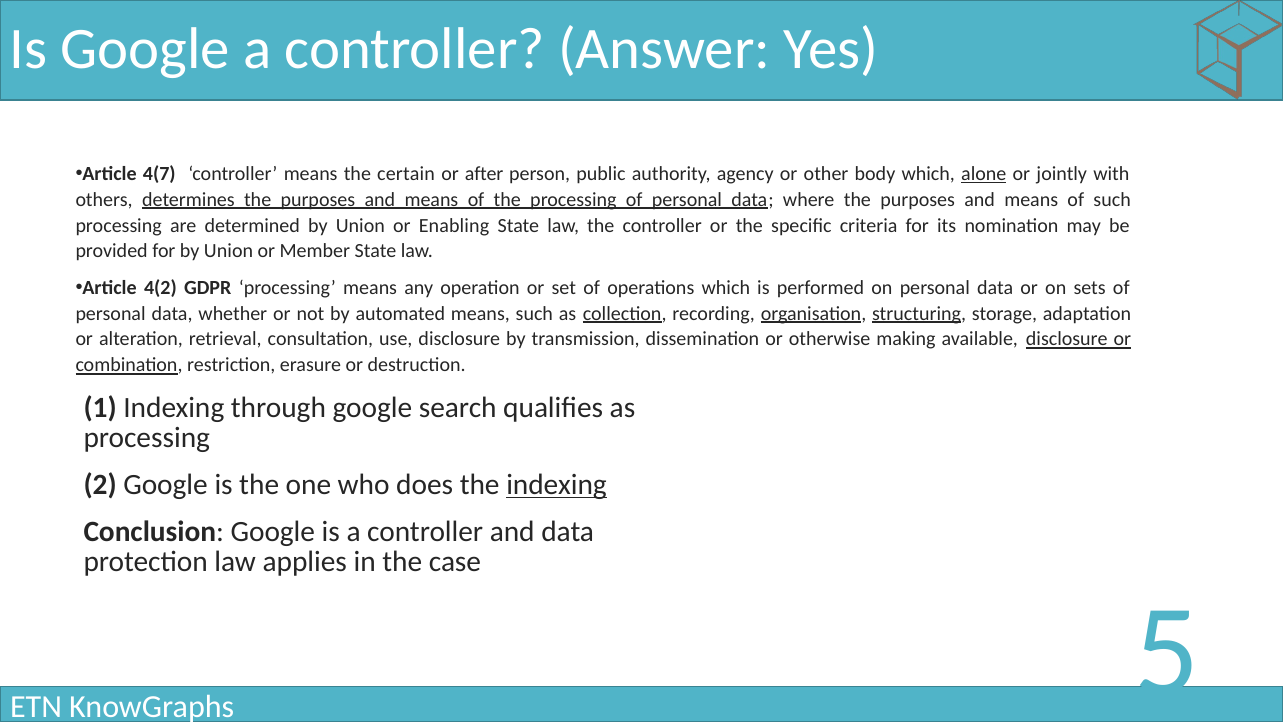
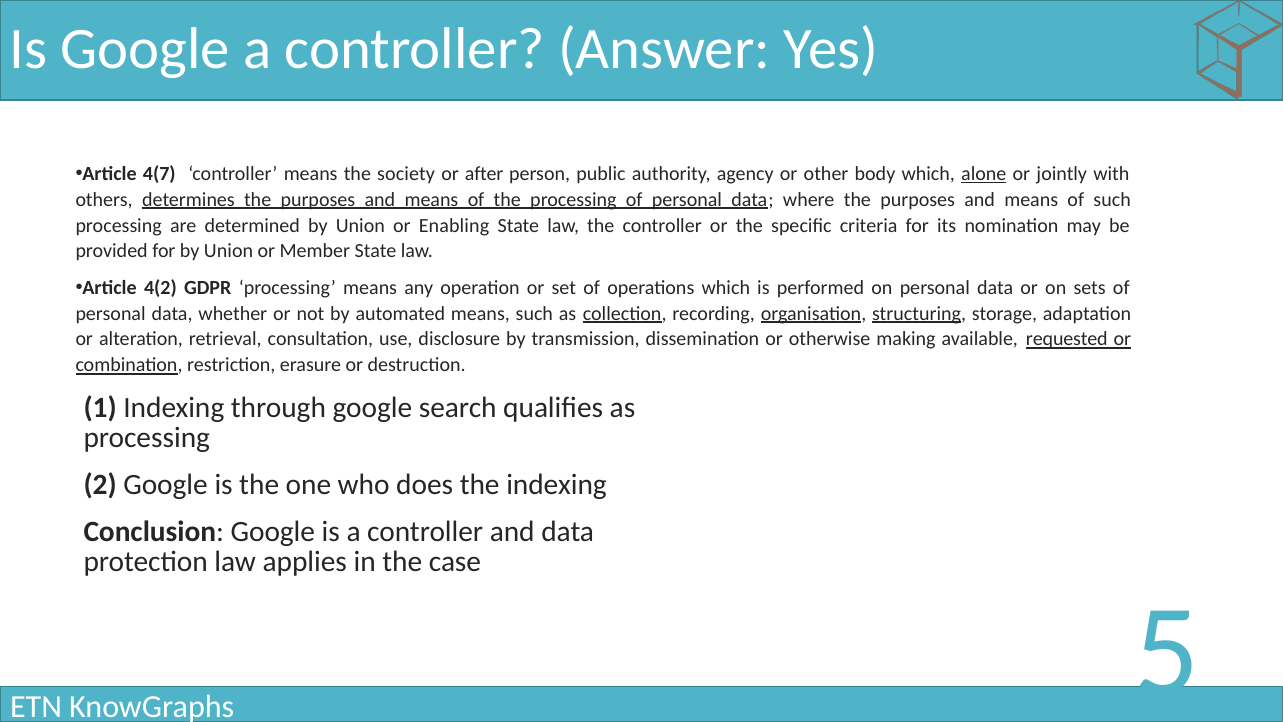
certain: certain -> society
available disclosure: disclosure -> requested
indexing at (556, 485) underline: present -> none
